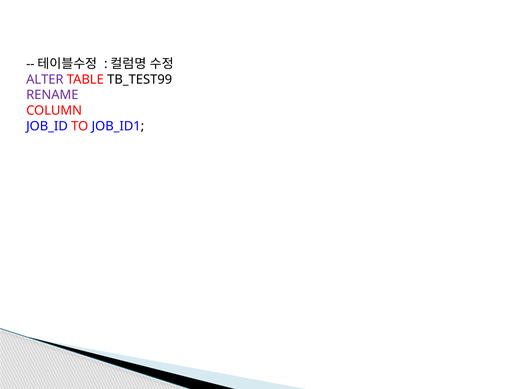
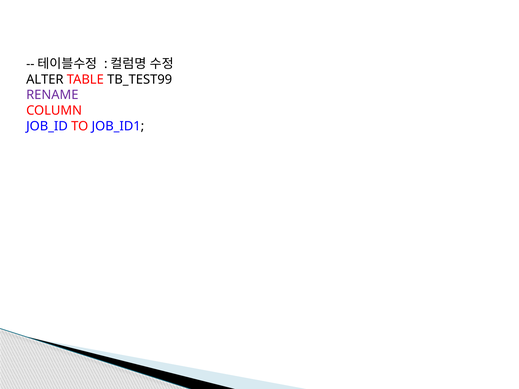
ALTER colour: purple -> black
